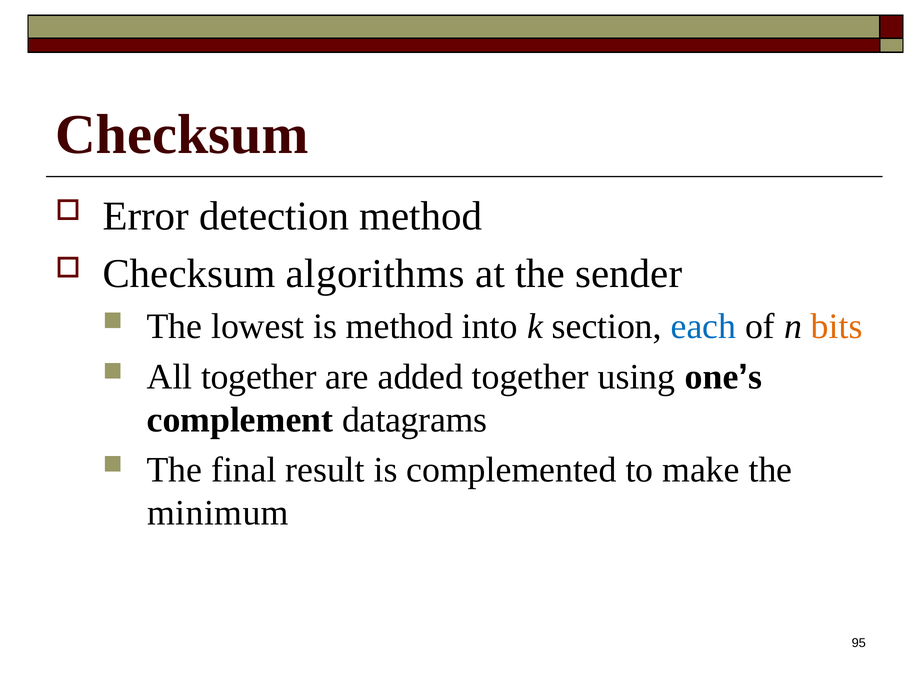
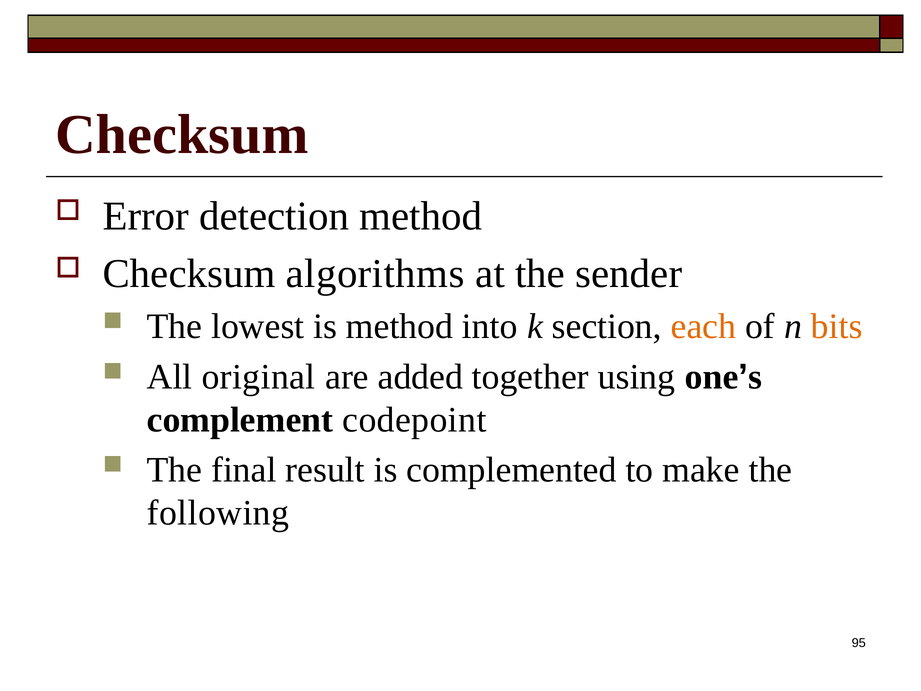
each colour: blue -> orange
All together: together -> original
datagrams: datagrams -> codepoint
minimum: minimum -> following
